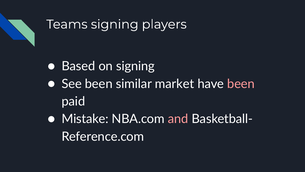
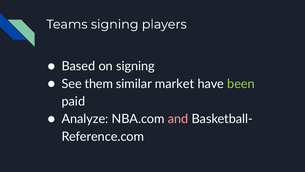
See been: been -> them
been at (241, 84) colour: pink -> light green
Mistake: Mistake -> Analyze
